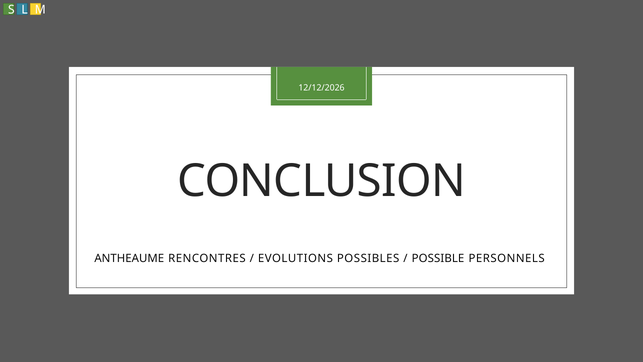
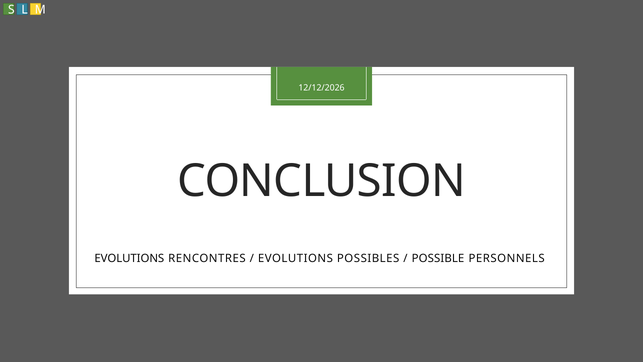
ANTHEAUME at (129, 258): ANTHEAUME -> EVOLUTIONS
